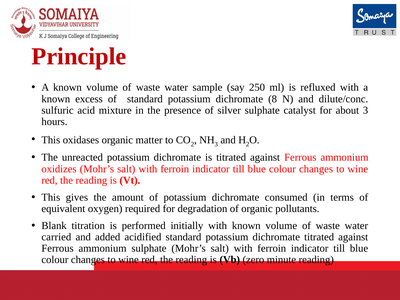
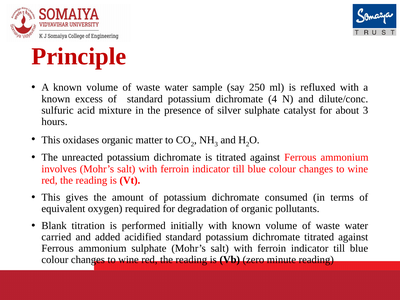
8: 8 -> 4
oxidizes: oxidizes -> involves
